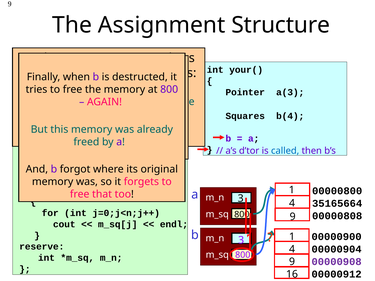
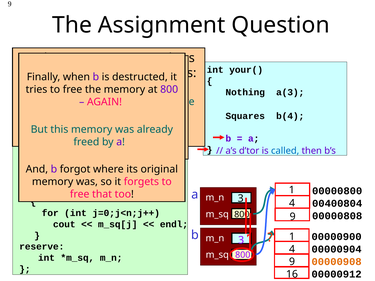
Structure: Structure -> Question
Pointer: Pointer -> Nothing
35165664: 35165664 -> 00400804
00000908 colour: purple -> orange
